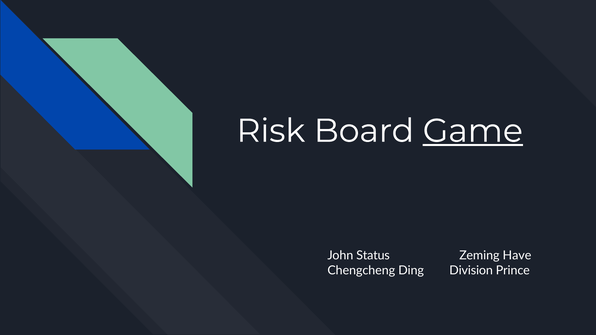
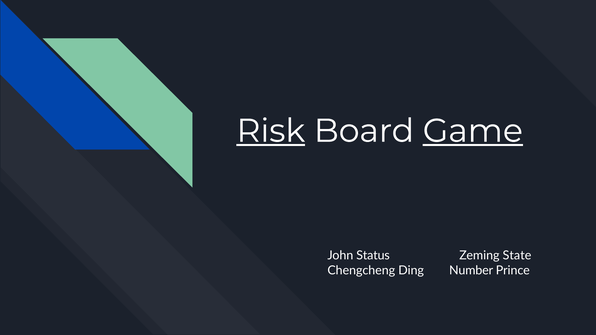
Risk underline: none -> present
Have: Have -> State
Division: Division -> Number
